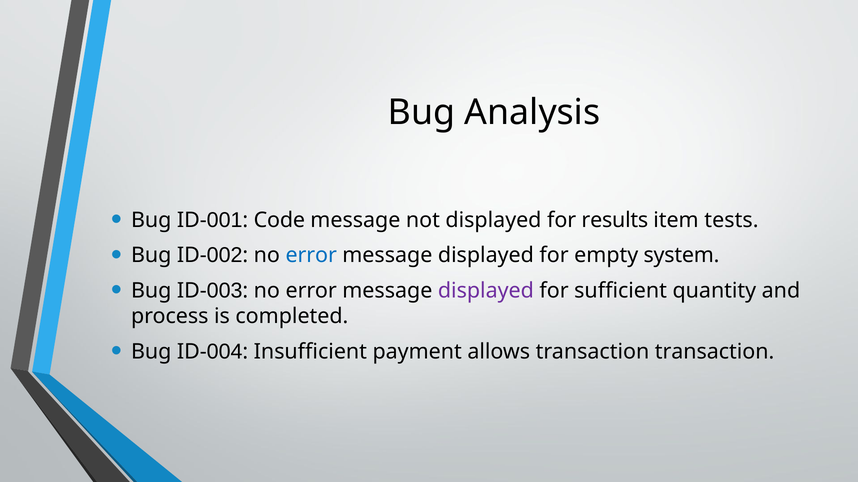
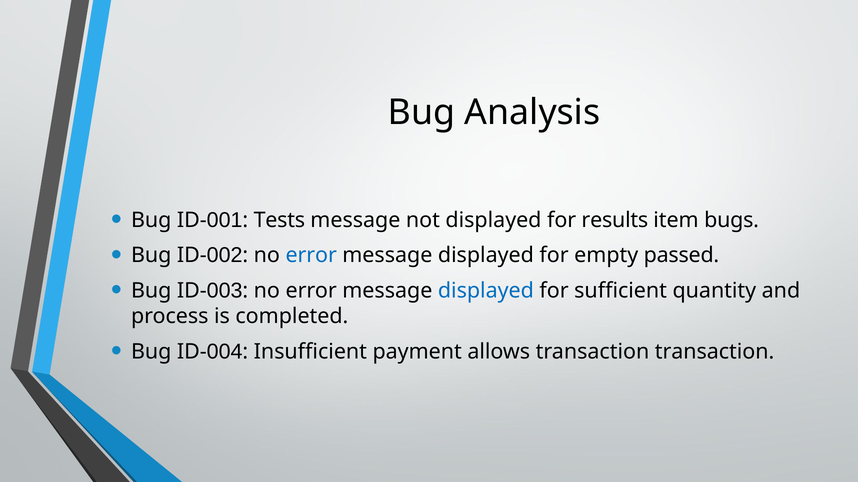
Code: Code -> Tests
tests: tests -> bugs
system: system -> passed
displayed at (486, 291) colour: purple -> blue
